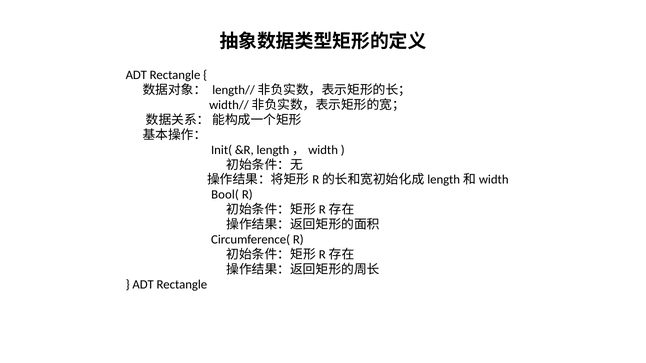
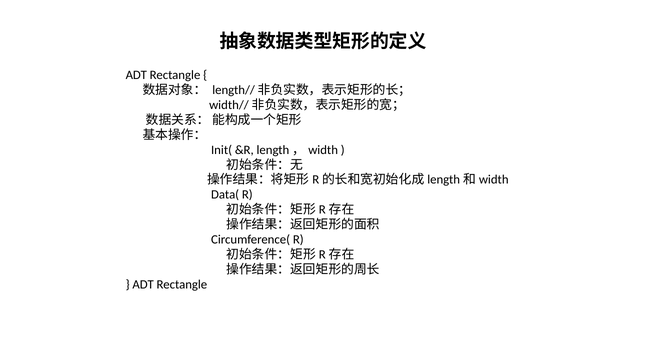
Bool(: Bool( -> Data(
